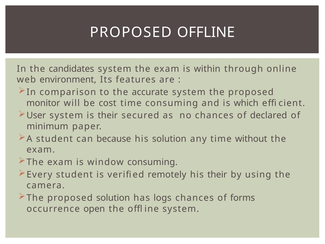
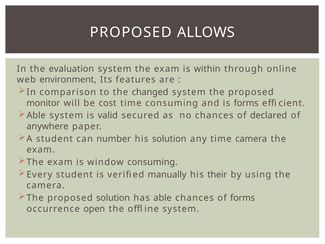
PROPOSED OFFLINE: OFFLINE -> ALLOWS
candidates: candidates -> evaluation
accurate: accurate -> changed
is which: which -> forms
User at (36, 115): User -> Able
is their: their -> valid
minimum: minimum -> anywhere
because: because -> number
time without: without -> camera
remotely: remotely -> manually
has logs: logs -> able
